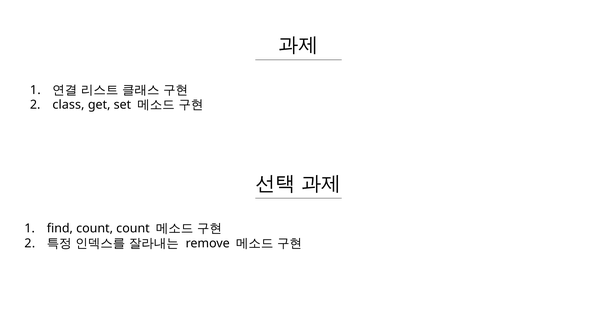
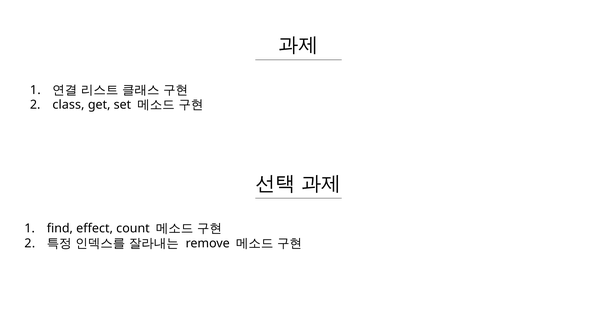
find count: count -> effect
